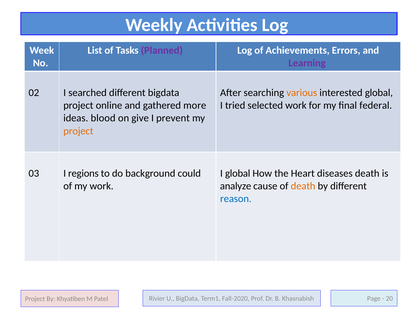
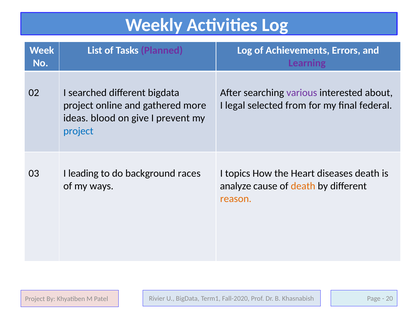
various colour: orange -> purple
interested global: global -> about
tried: tried -> legal
selected work: work -> from
project at (78, 131) colour: orange -> blue
regions: regions -> leading
could: could -> races
I global: global -> topics
my work: work -> ways
reason colour: blue -> orange
